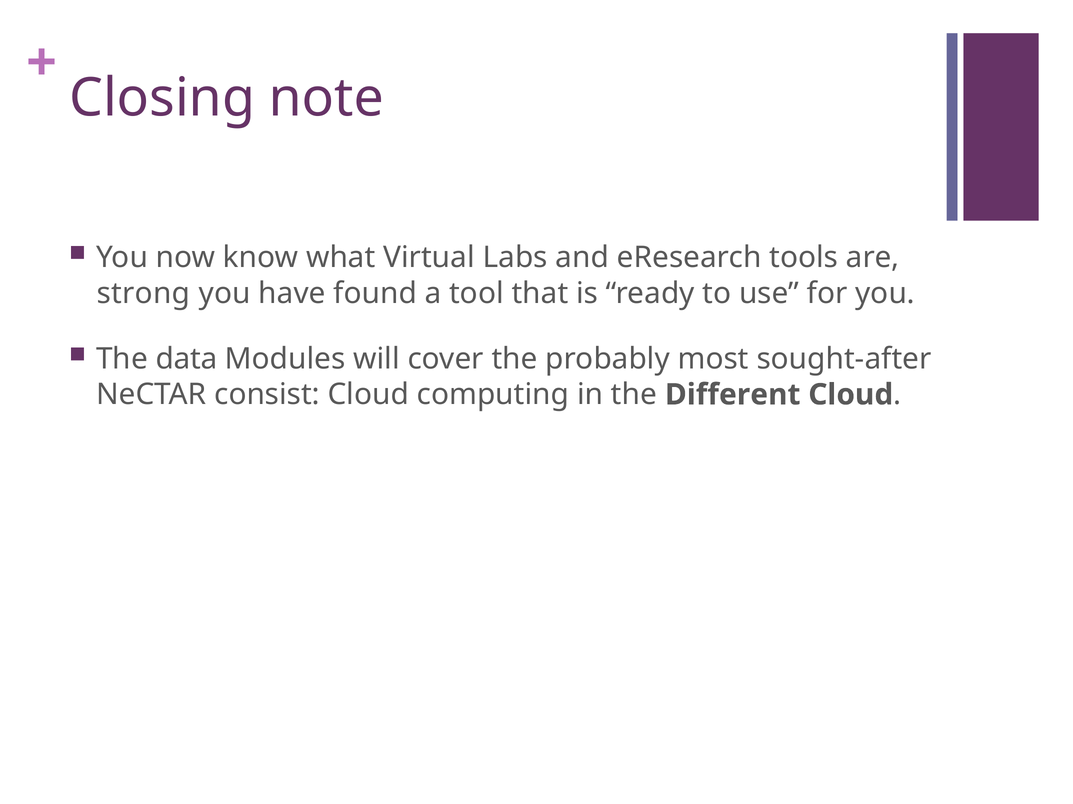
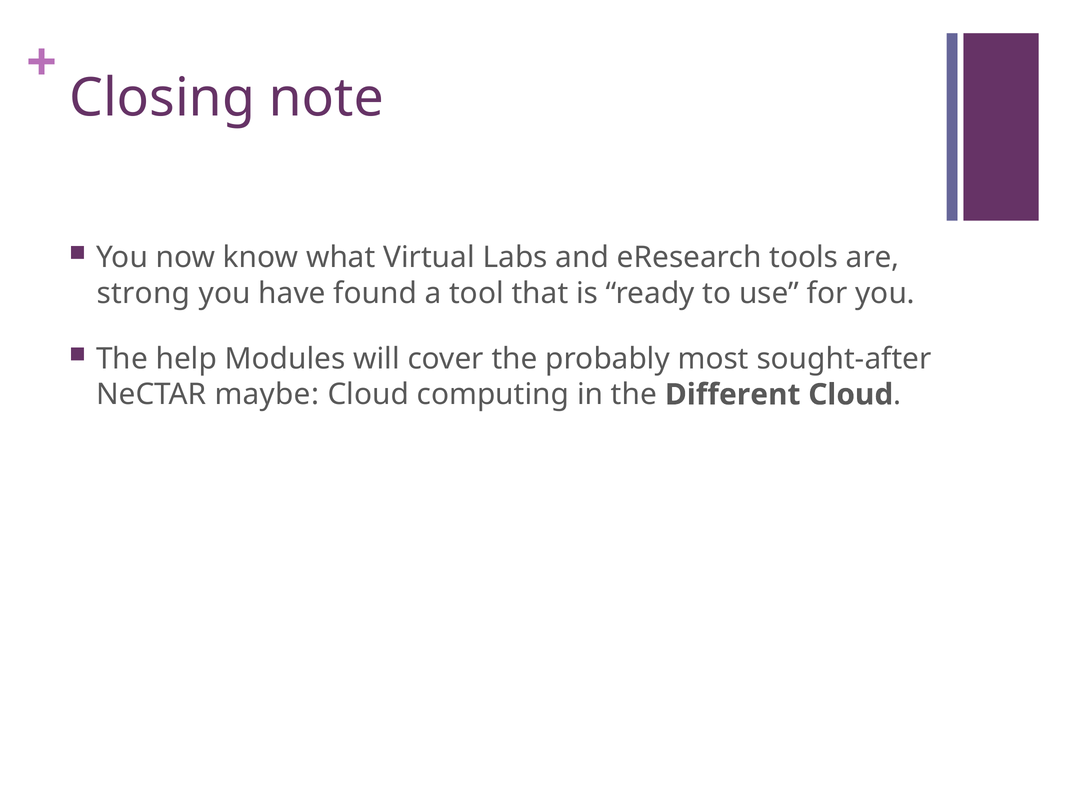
data: data -> help
consist: consist -> maybe
